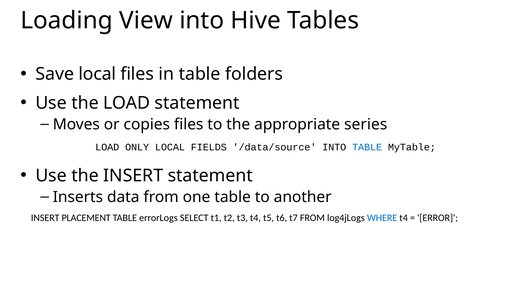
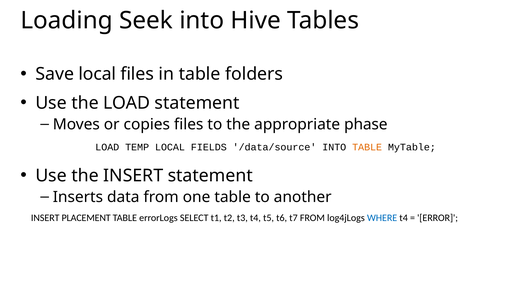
View: View -> Seek
series: series -> phase
ONLY: ONLY -> TEMP
TABLE at (367, 148) colour: blue -> orange
